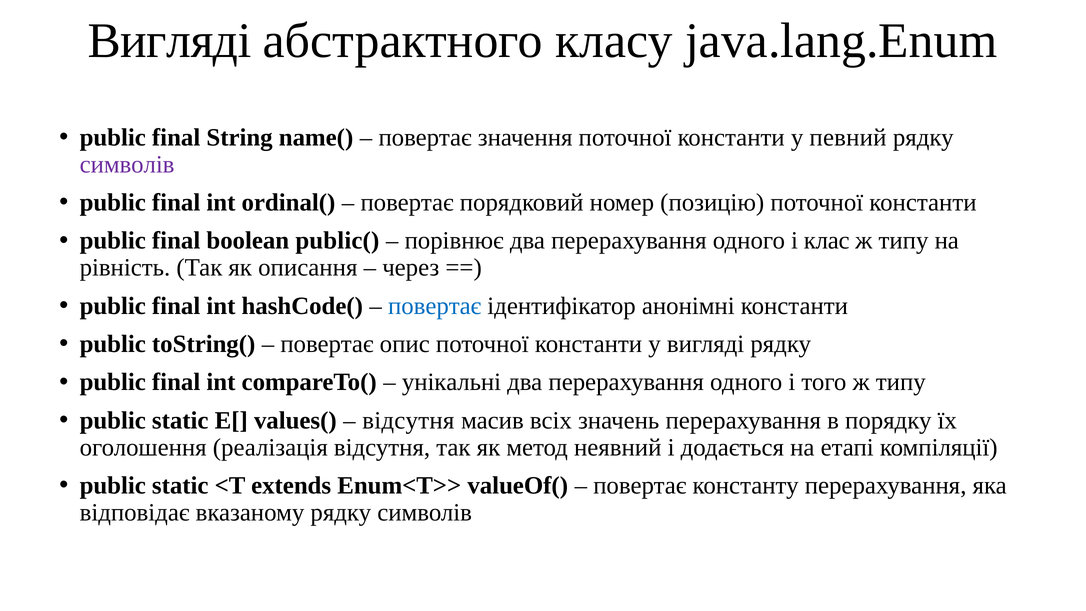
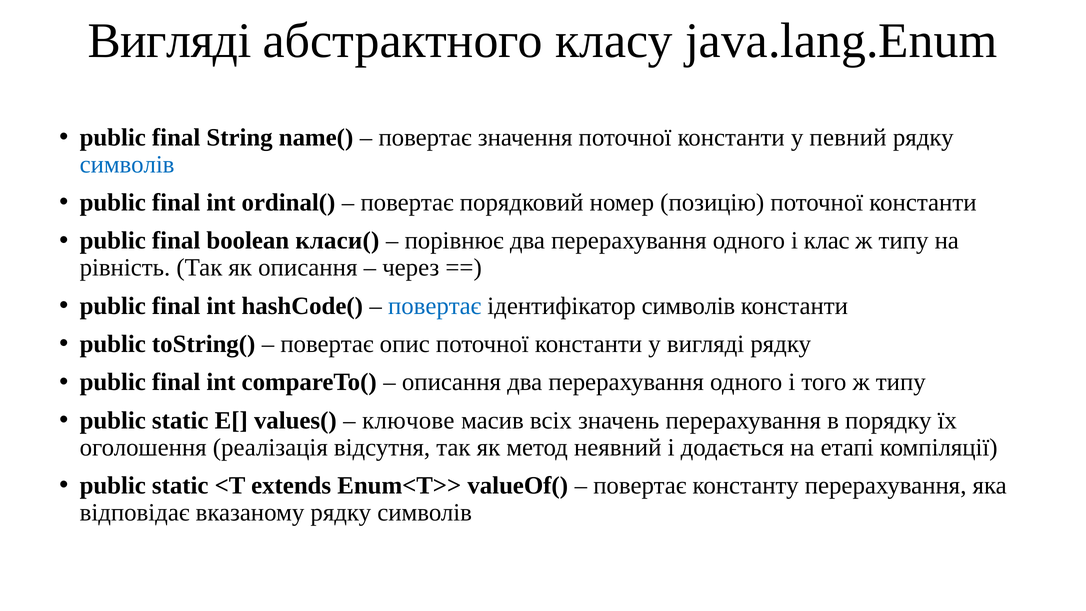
символів at (127, 164) colour: purple -> blue
public(: public( -> класи(
ідентифікатор анонімні: анонімні -> символів
унікальні at (451, 382): унікальні -> описання
відсутня at (408, 420): відсутня -> ключове
